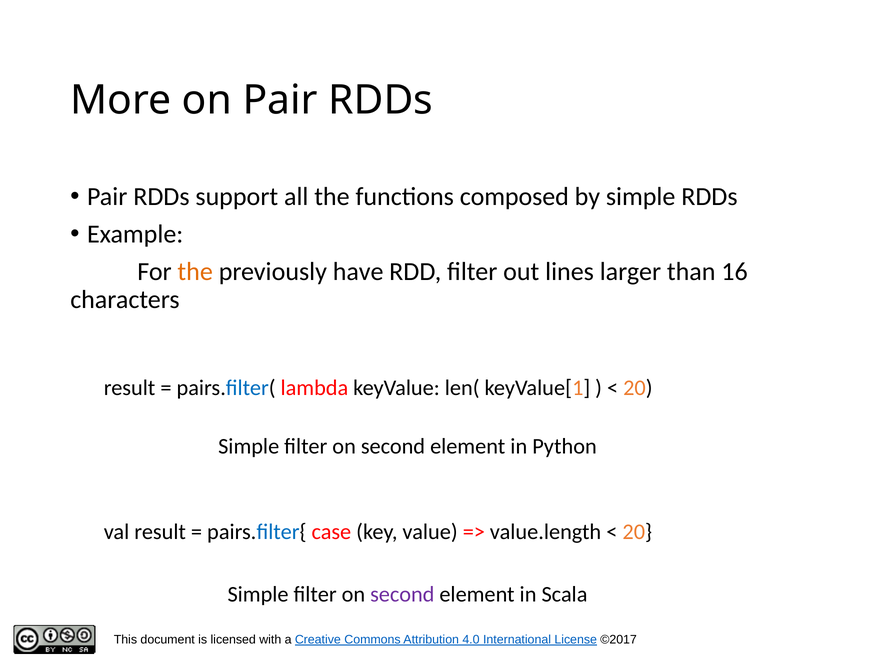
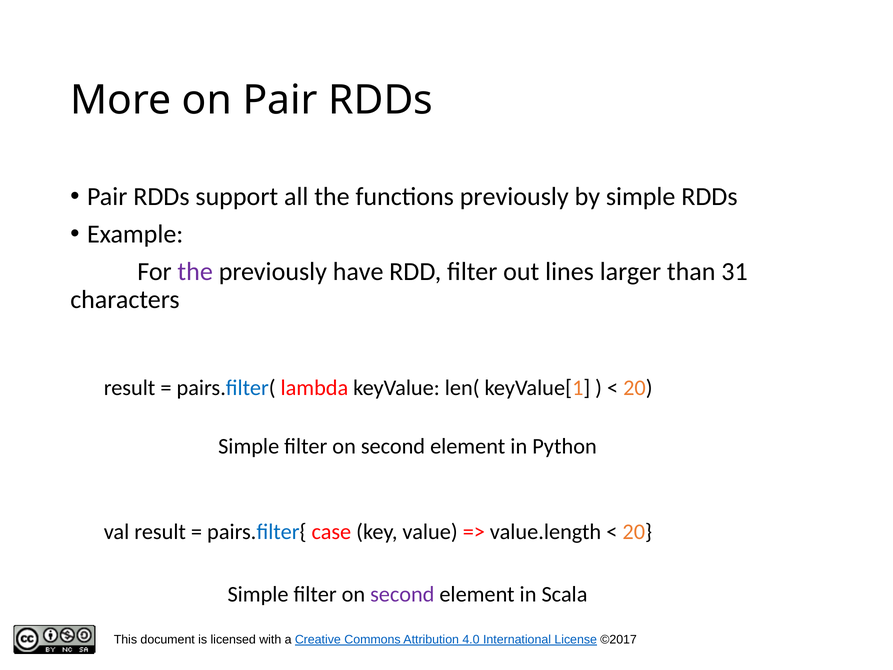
functions composed: composed -> previously
the at (195, 272) colour: orange -> purple
16: 16 -> 31
